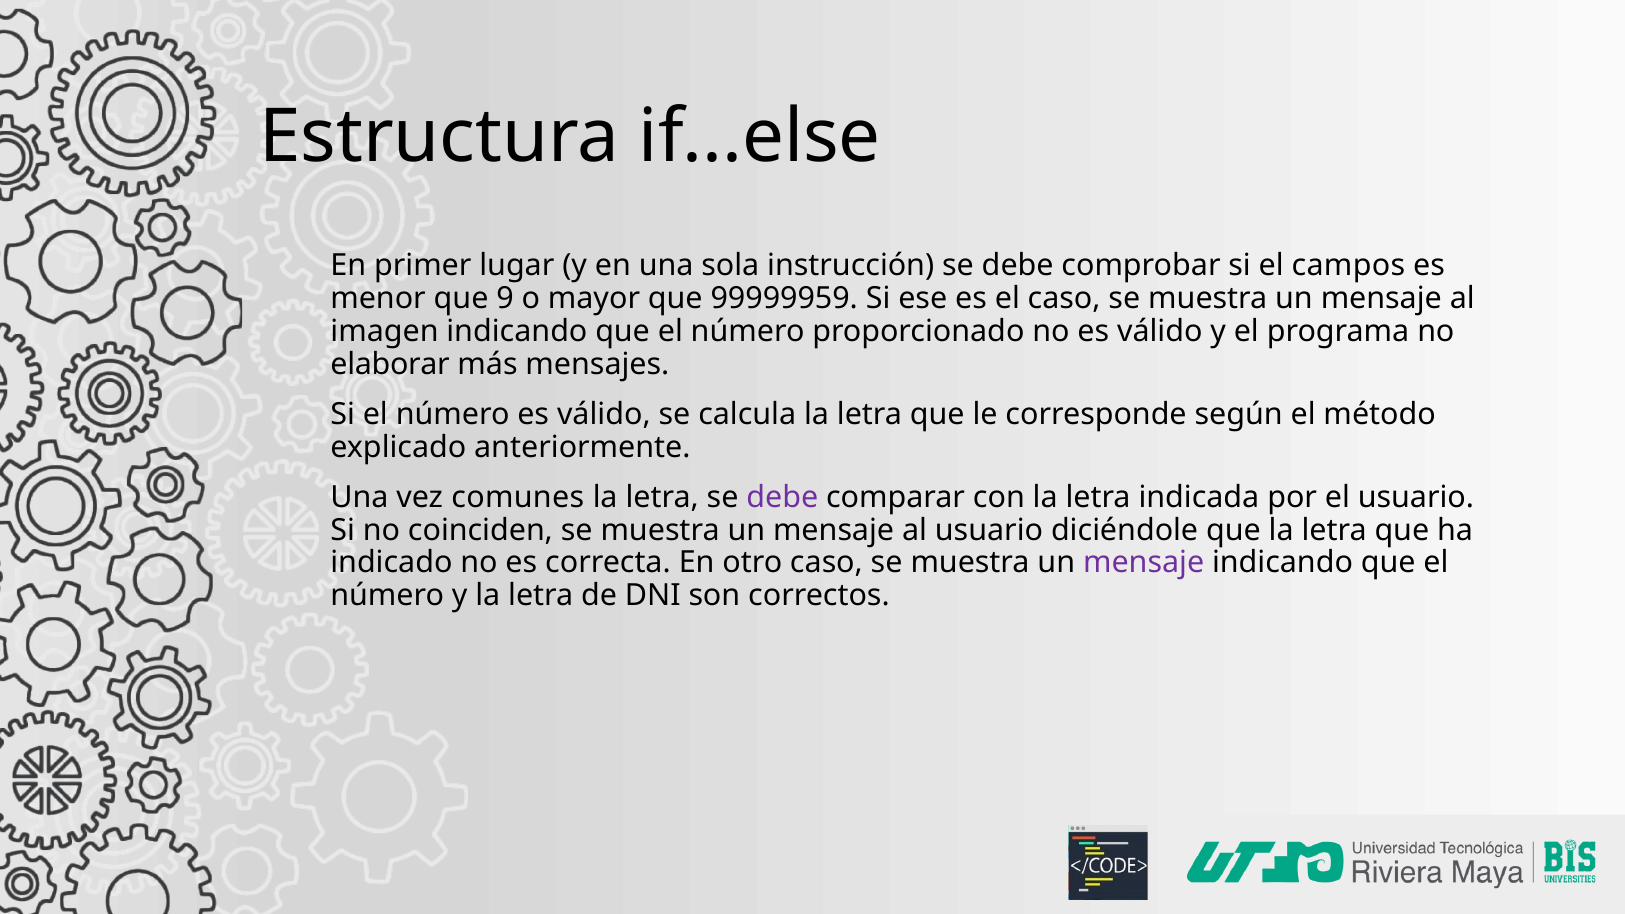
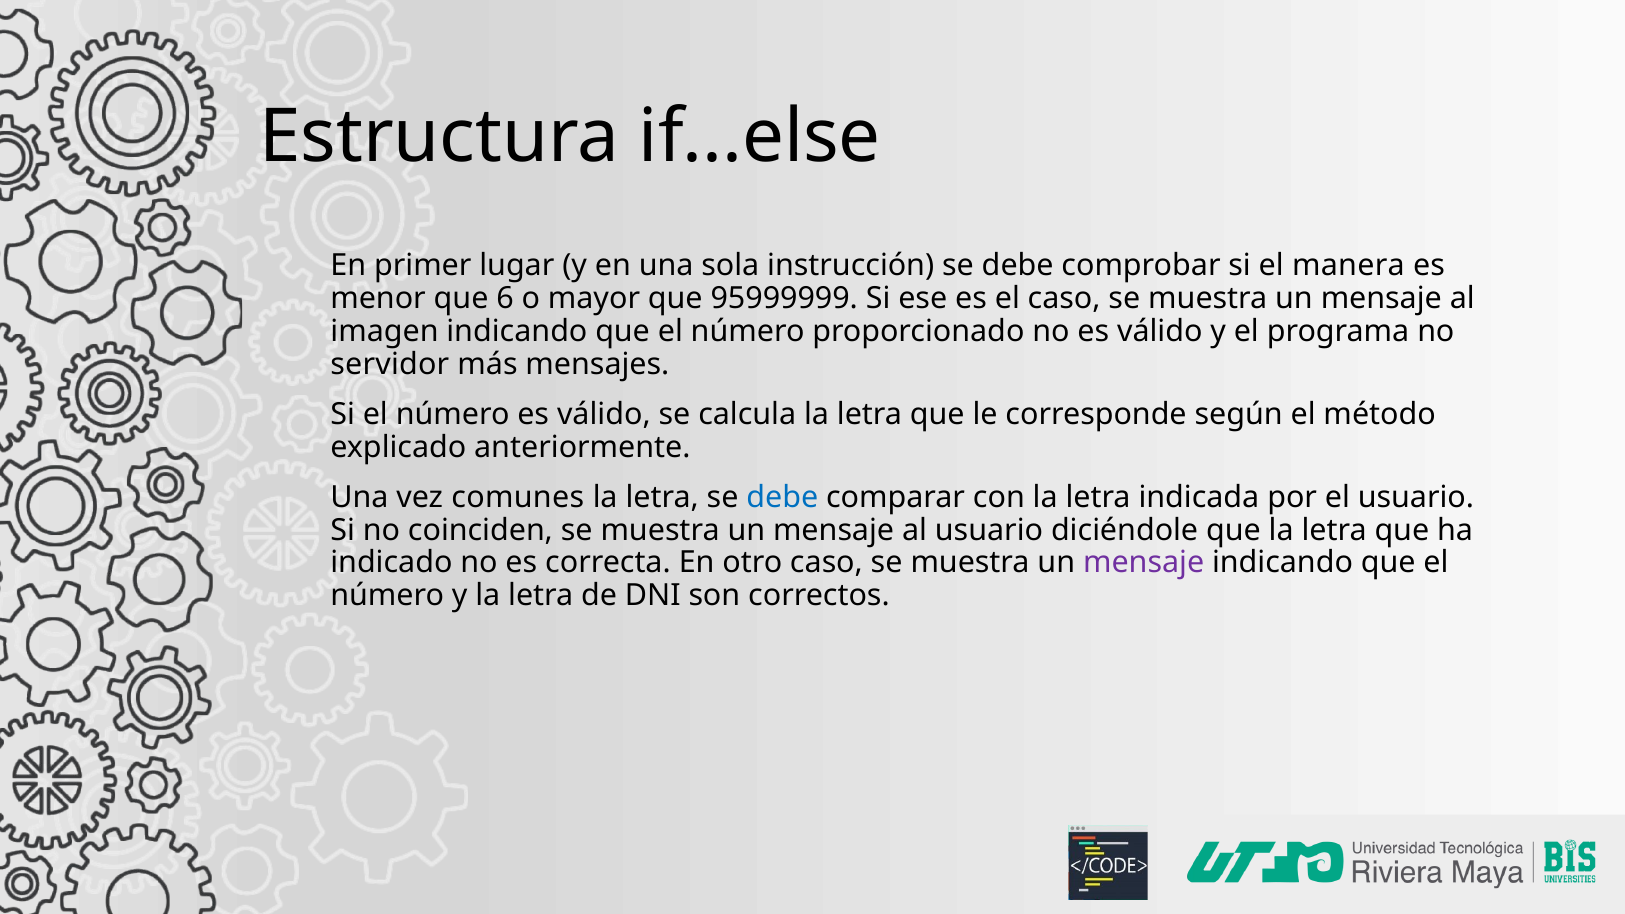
campos: campos -> manera
9: 9 -> 6
99999959: 99999959 -> 95999999
elaborar: elaborar -> servidor
debe at (782, 497) colour: purple -> blue
